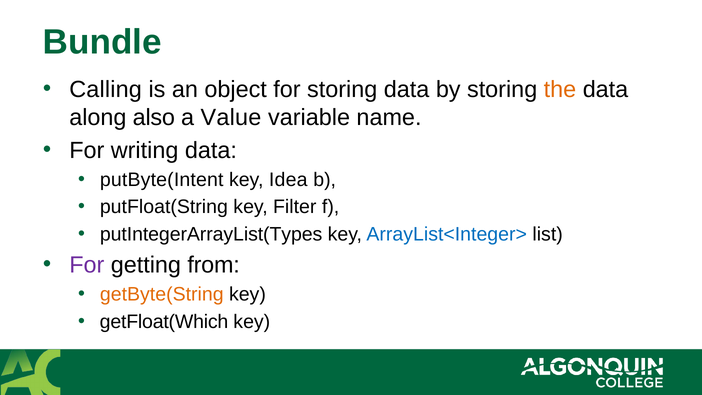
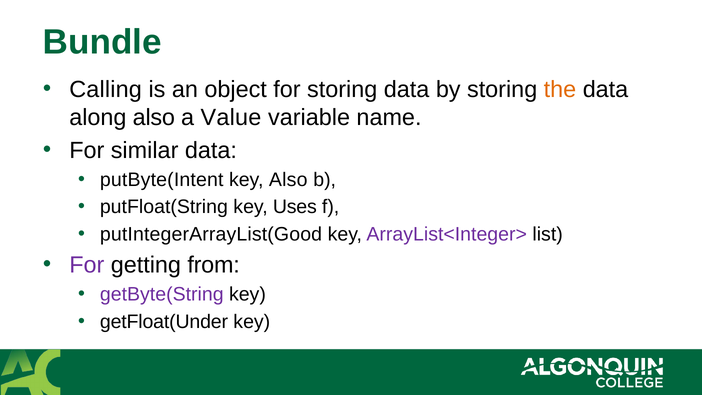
writing: writing -> similar
key Idea: Idea -> Also
Filter: Filter -> Uses
putIntegerArrayList(Types: putIntegerArrayList(Types -> putIntegerArrayList(Good
ArrayList<Integer> colour: blue -> purple
getByte(String colour: orange -> purple
getFloat(Which: getFloat(Which -> getFloat(Under
